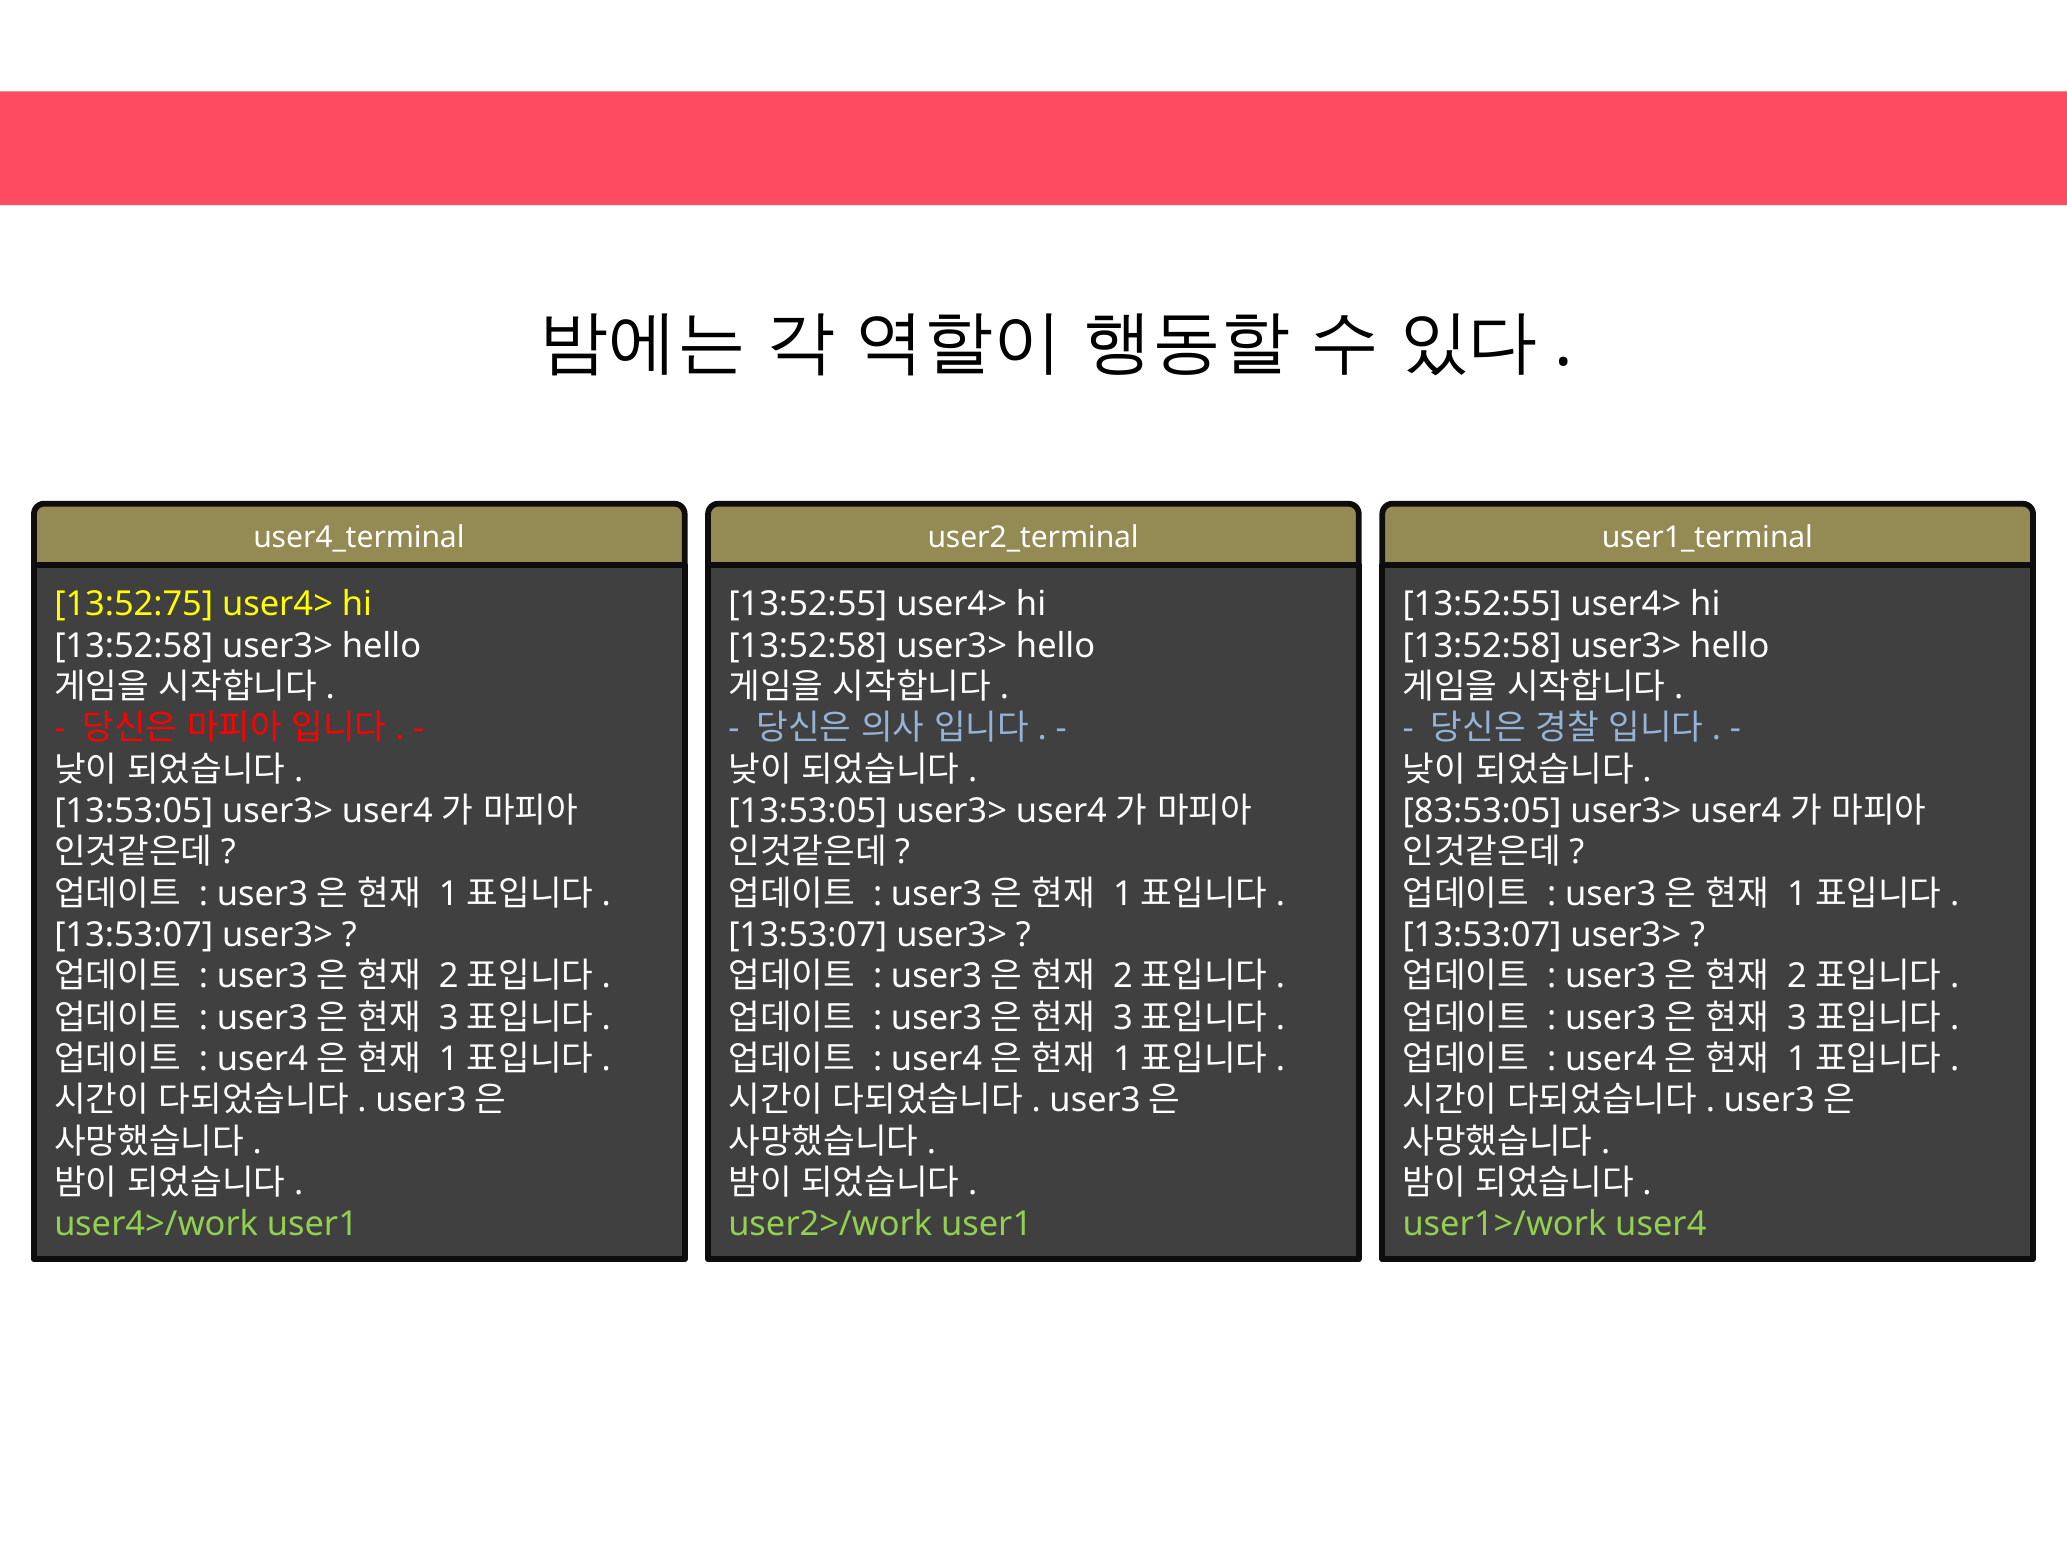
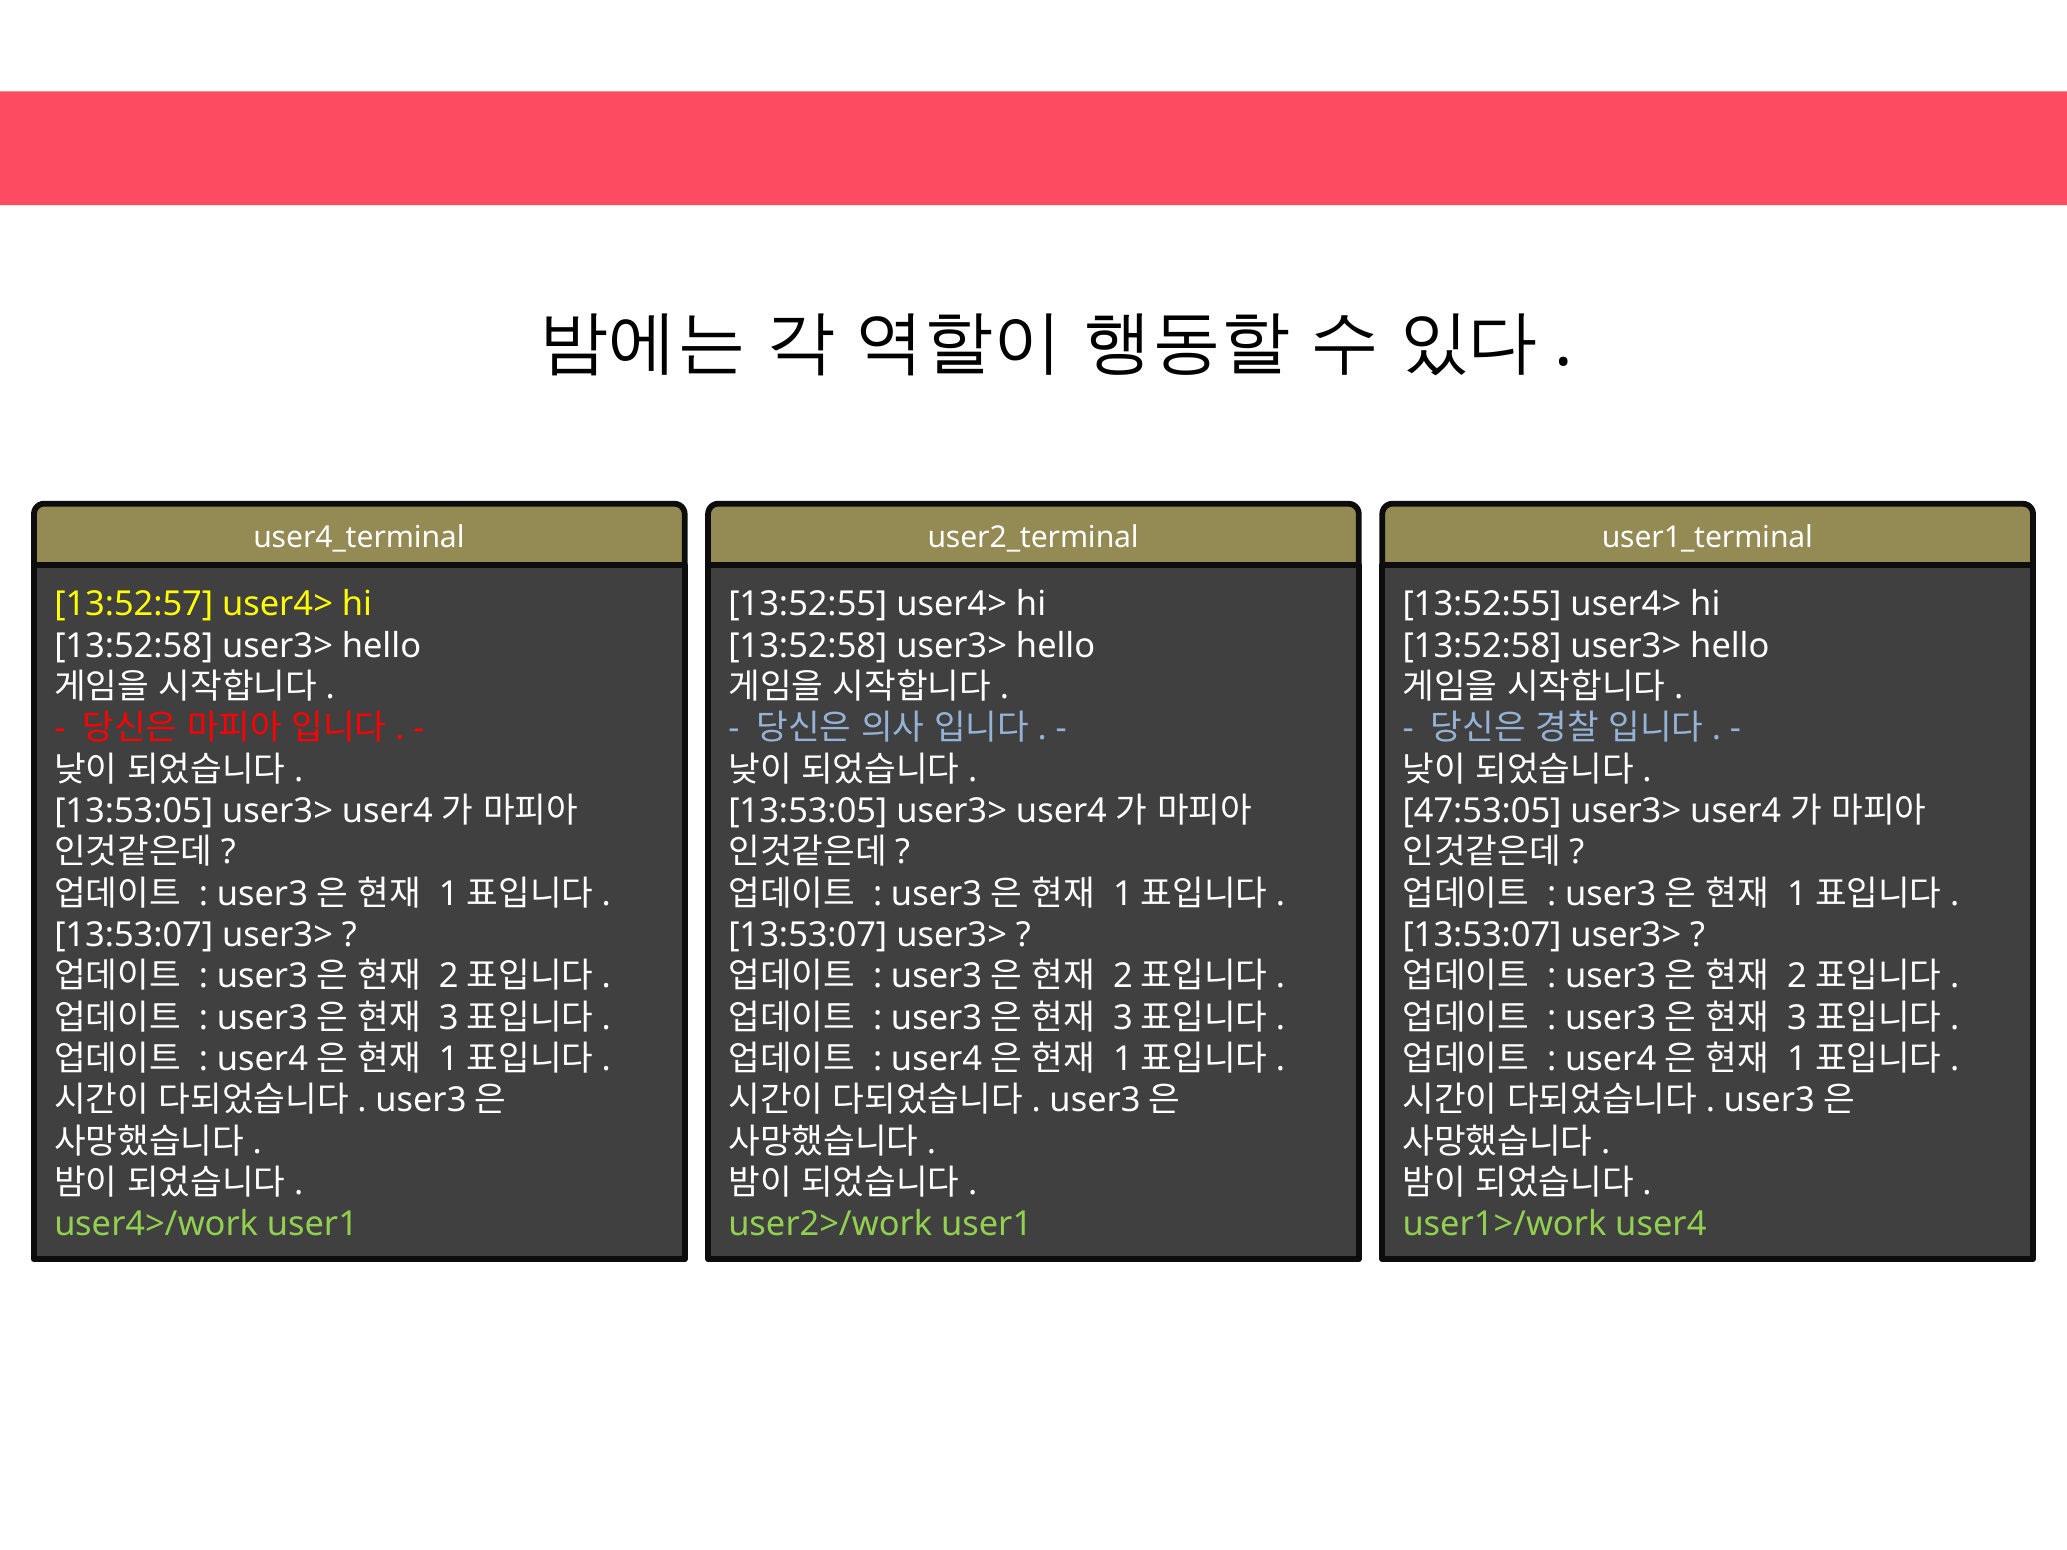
13:52:75: 13:52:75 -> 13:52:57
83:53:05: 83:53:05 -> 47:53:05
